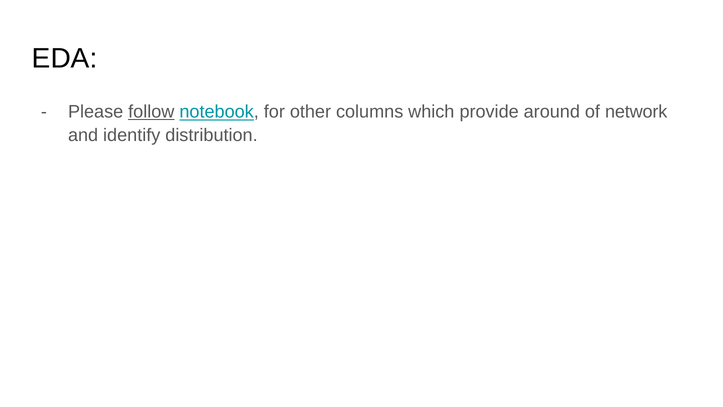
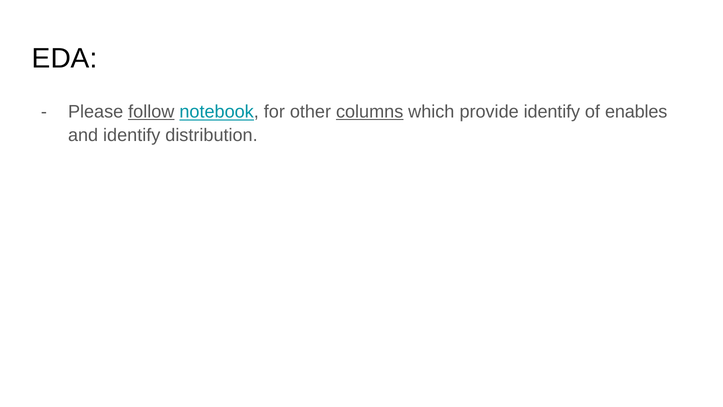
columns underline: none -> present
provide around: around -> identify
network: network -> enables
